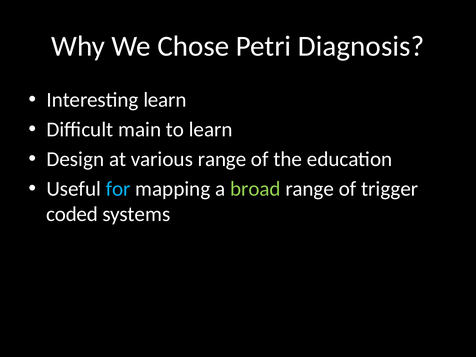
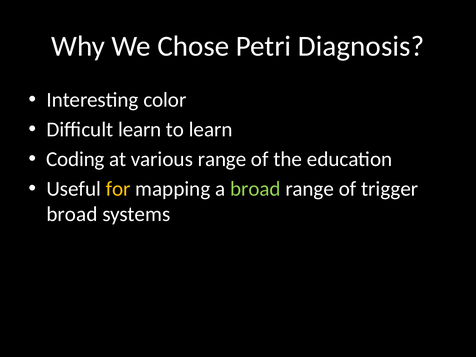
Interesting learn: learn -> color
Difficult main: main -> learn
Design at (75, 159): Design -> Coding
for colour: light blue -> yellow
coded at (72, 214): coded -> broad
